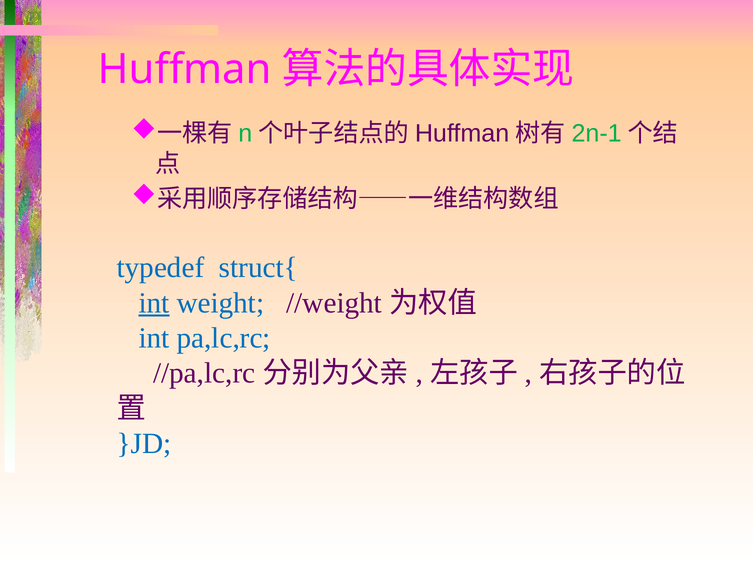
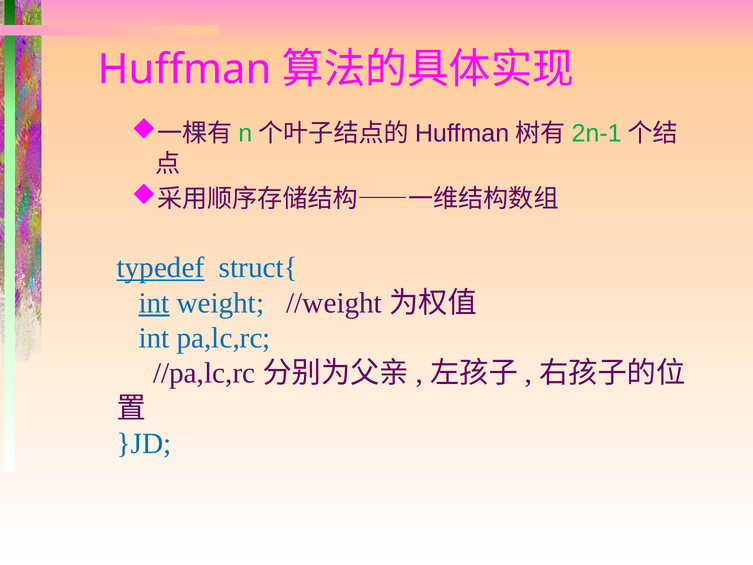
typedef underline: none -> present
